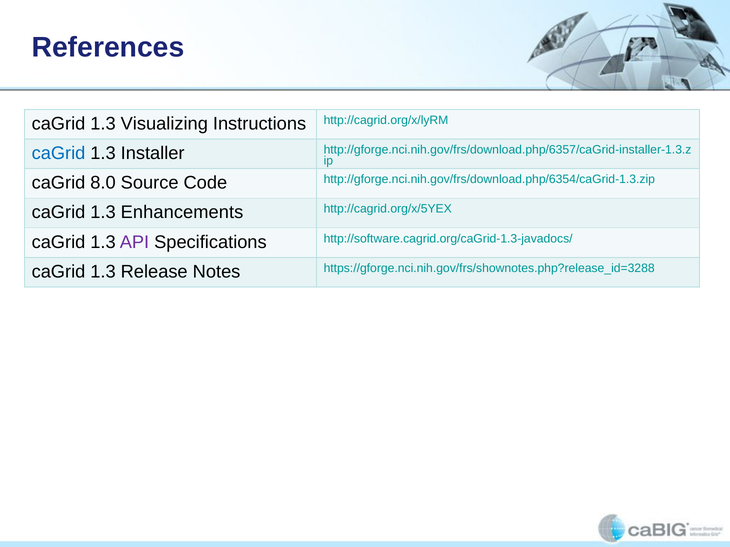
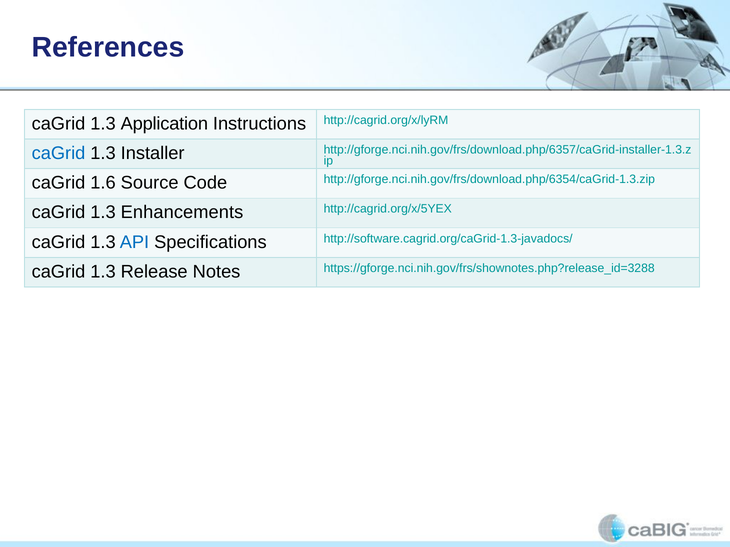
Visualizing: Visualizing -> Application
8.0: 8.0 -> 1.6
API colour: purple -> blue
